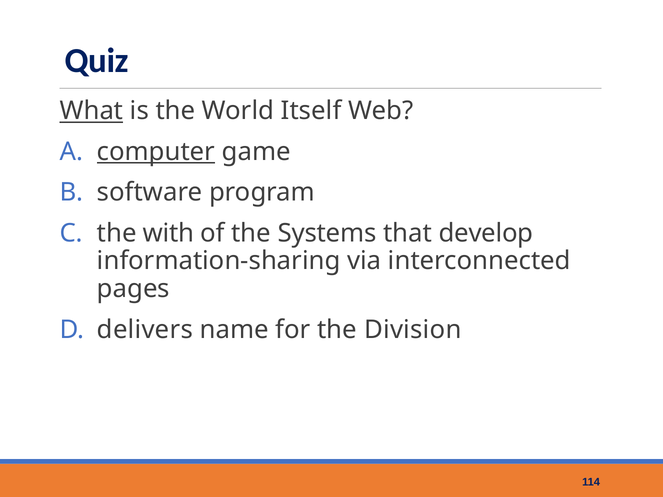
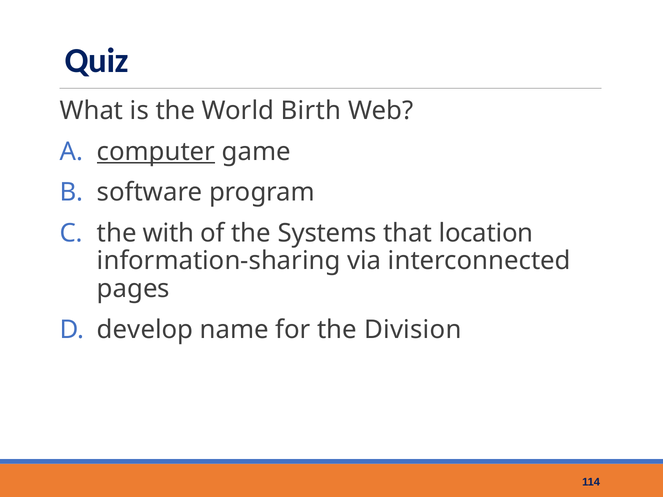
What underline: present -> none
Itself: Itself -> Birth
develop: develop -> location
delivers: delivers -> develop
